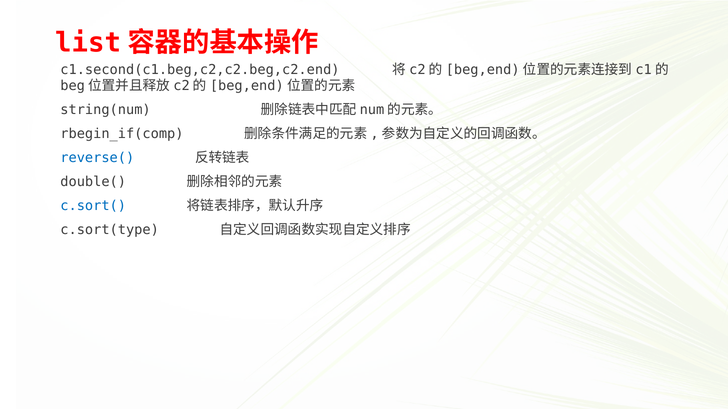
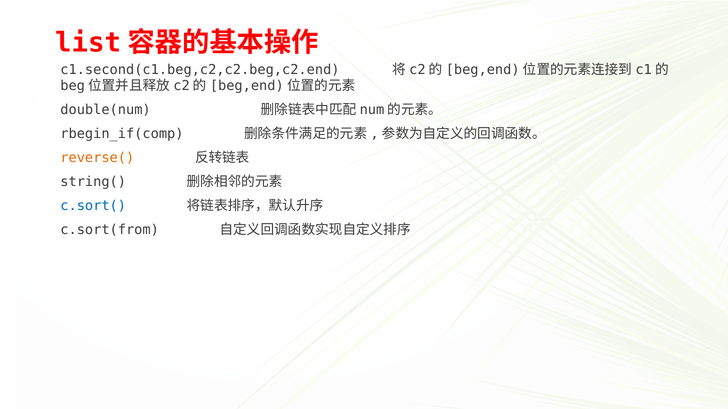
string(num: string(num -> double(num
reverse( colour: blue -> orange
double(: double( -> string(
c.sort(type: c.sort(type -> c.sort(from
